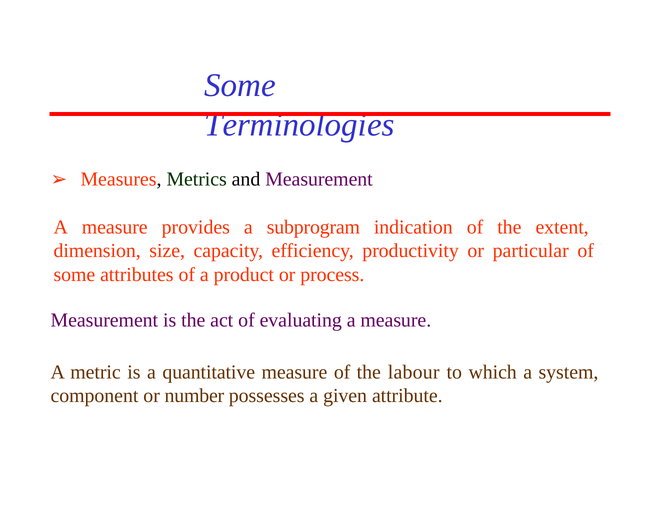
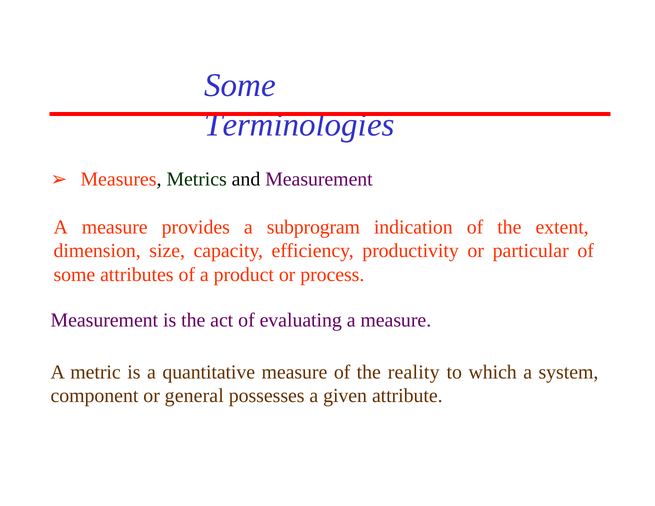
labour: labour -> reality
number: number -> general
